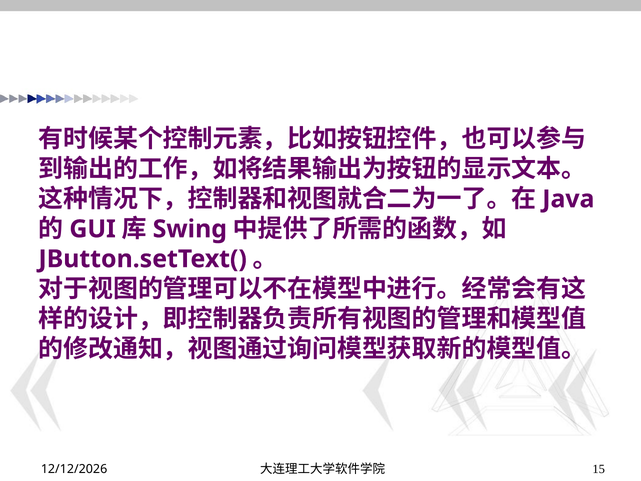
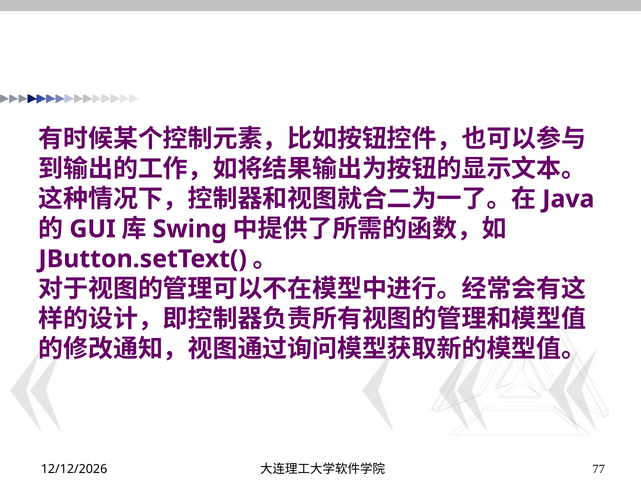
15: 15 -> 77
